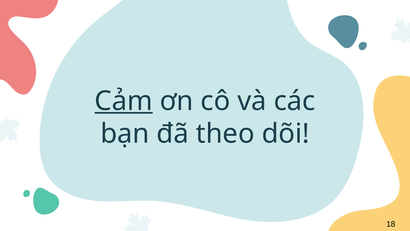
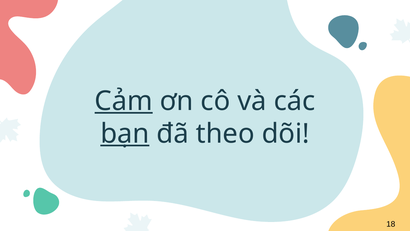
bạn underline: none -> present
